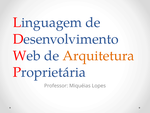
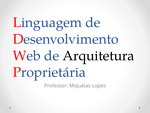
Arquitetura colour: orange -> black
